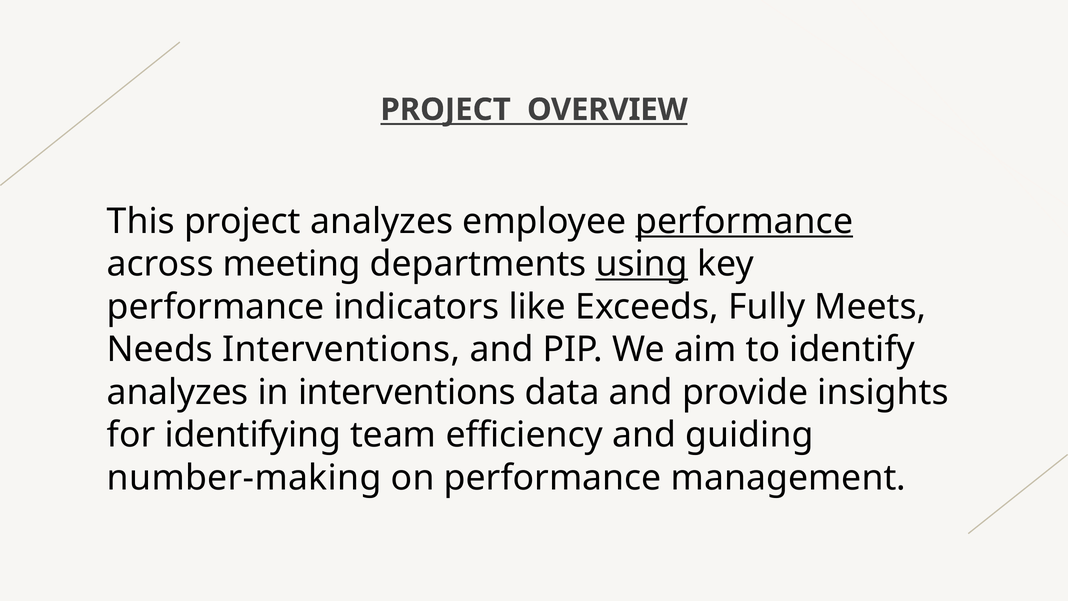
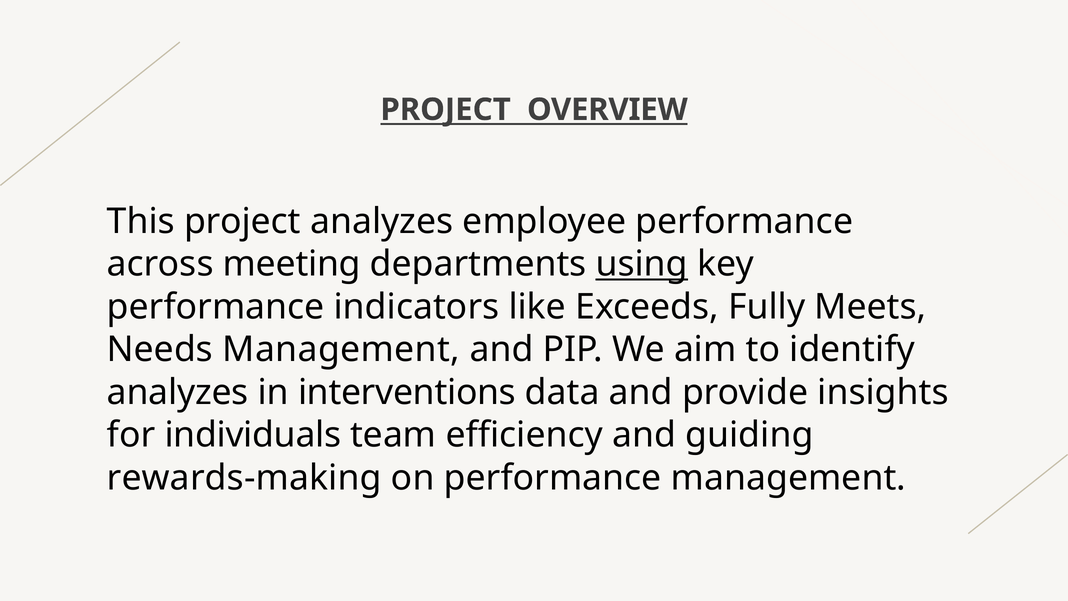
performance at (744, 221) underline: present -> none
Needs Interventions: Interventions -> Management
identifying: identifying -> individuals
number-making: number-making -> rewards-making
